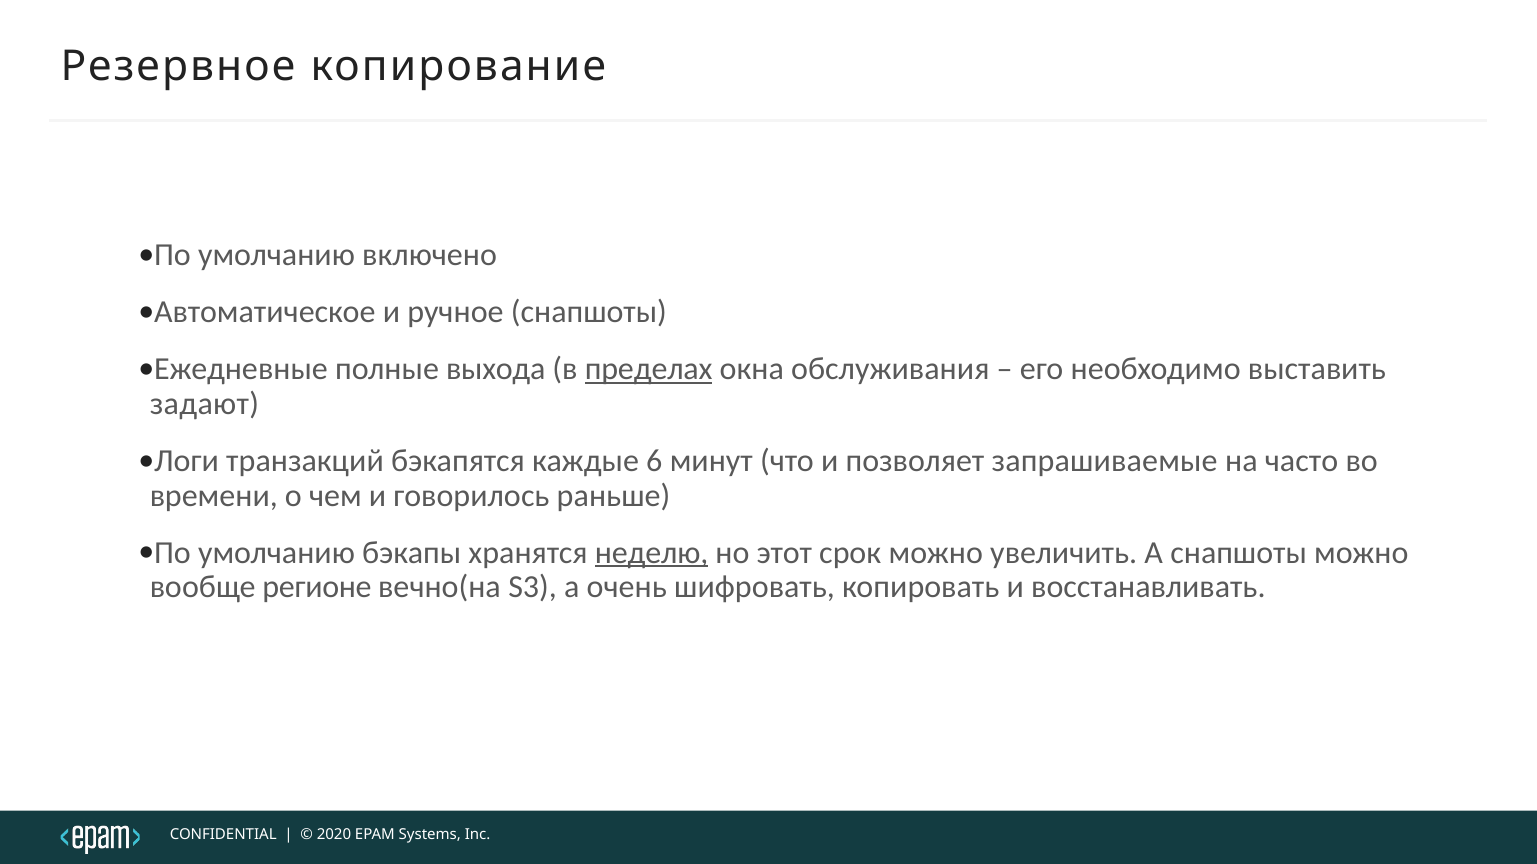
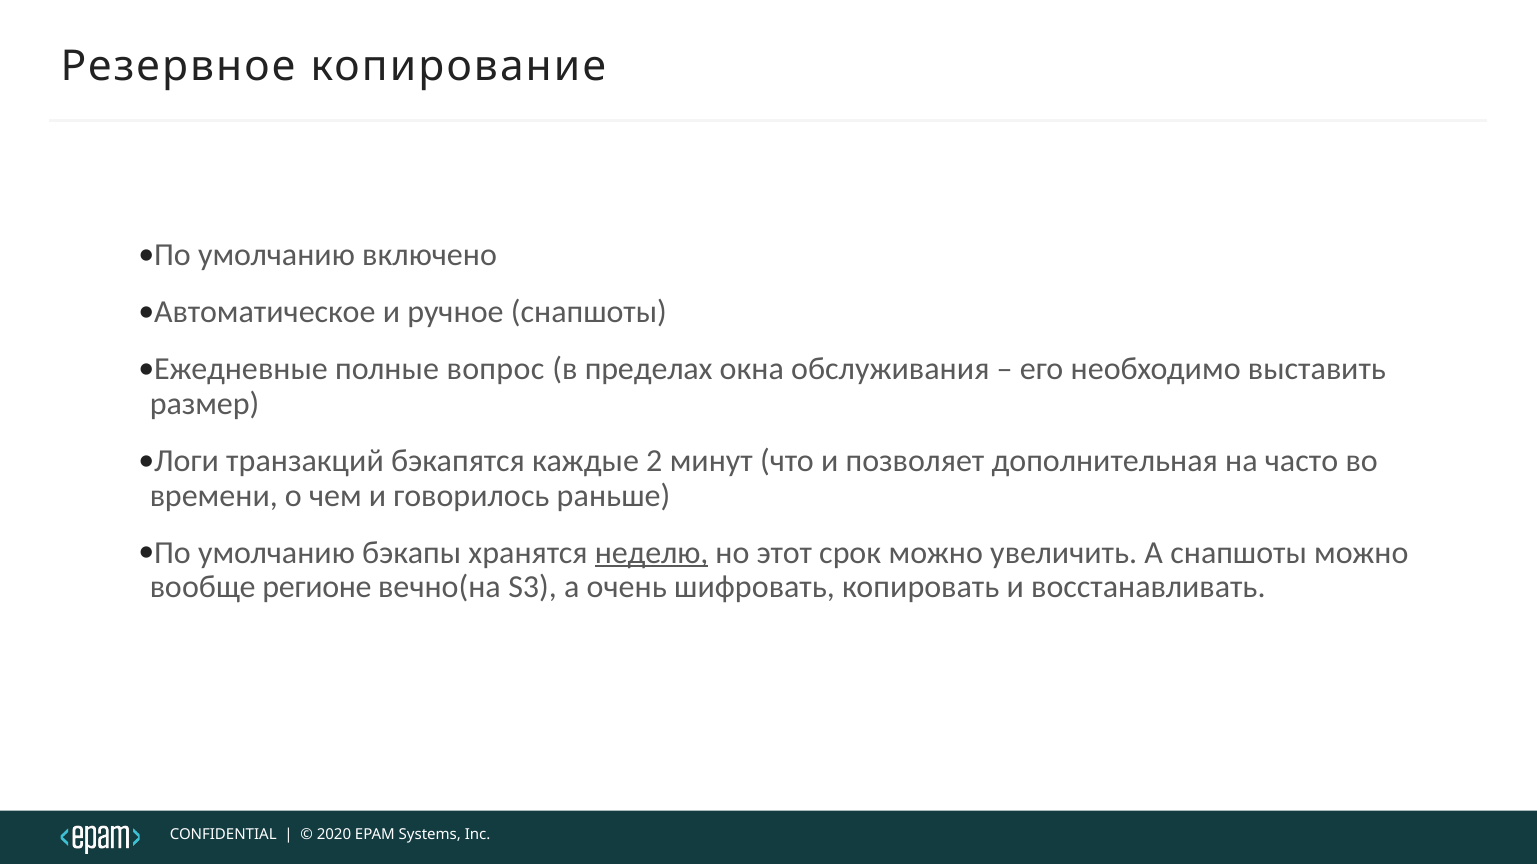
выхода: выхода -> вопрос
пределах underline: present -> none
задают: задают -> размер
6: 6 -> 2
запрашиваемые: запрашиваемые -> дополнительная
